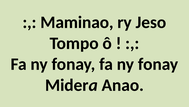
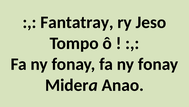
Maminao: Maminao -> Fantatray
